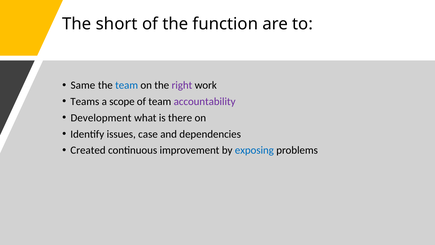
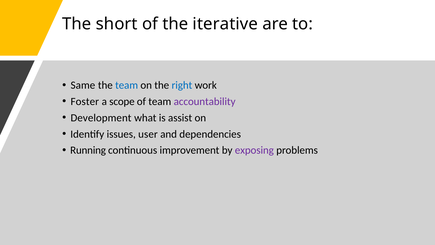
function: function -> iterative
right colour: purple -> blue
Teams: Teams -> Foster
there: there -> assist
case: case -> user
Created: Created -> Running
exposing colour: blue -> purple
